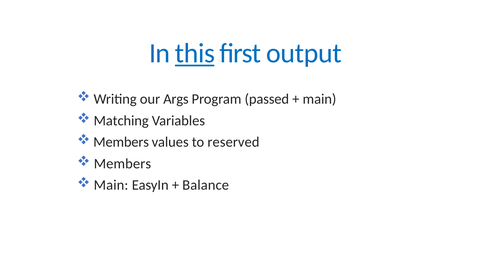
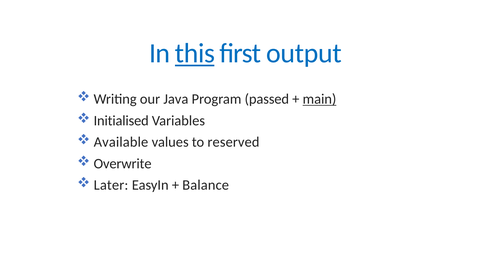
Args: Args -> Java
main at (320, 99) underline: none -> present
Matching: Matching -> Initialised
Members at (121, 142): Members -> Available
Members at (122, 163): Members -> Overwrite
Main at (111, 185): Main -> Later
